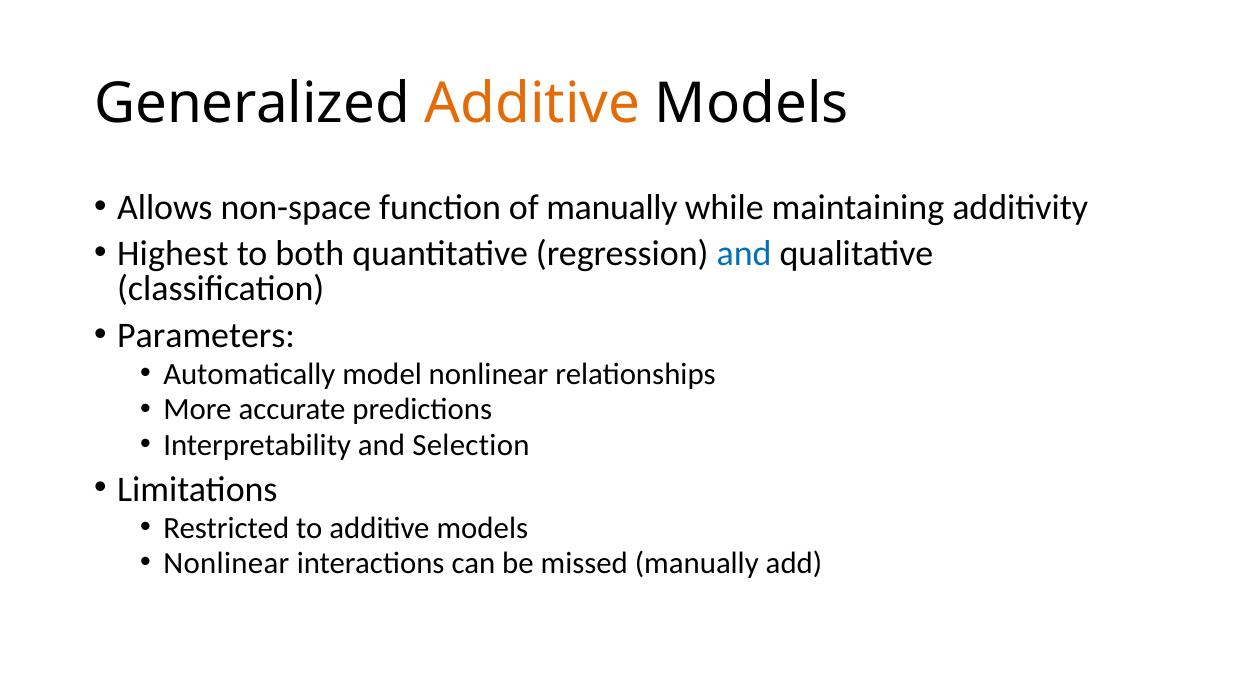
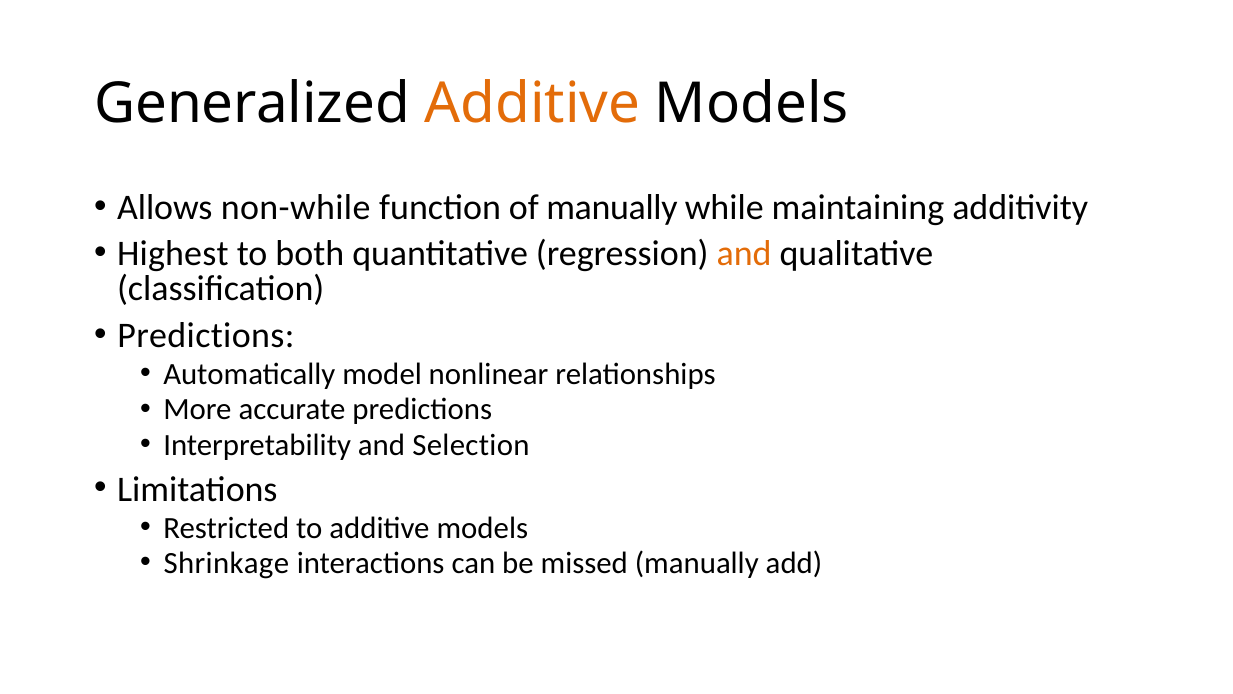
non-space: non-space -> non-while
and at (744, 254) colour: blue -> orange
Parameters at (206, 335): Parameters -> Predictions
Nonlinear at (226, 563): Nonlinear -> Shrinkage
